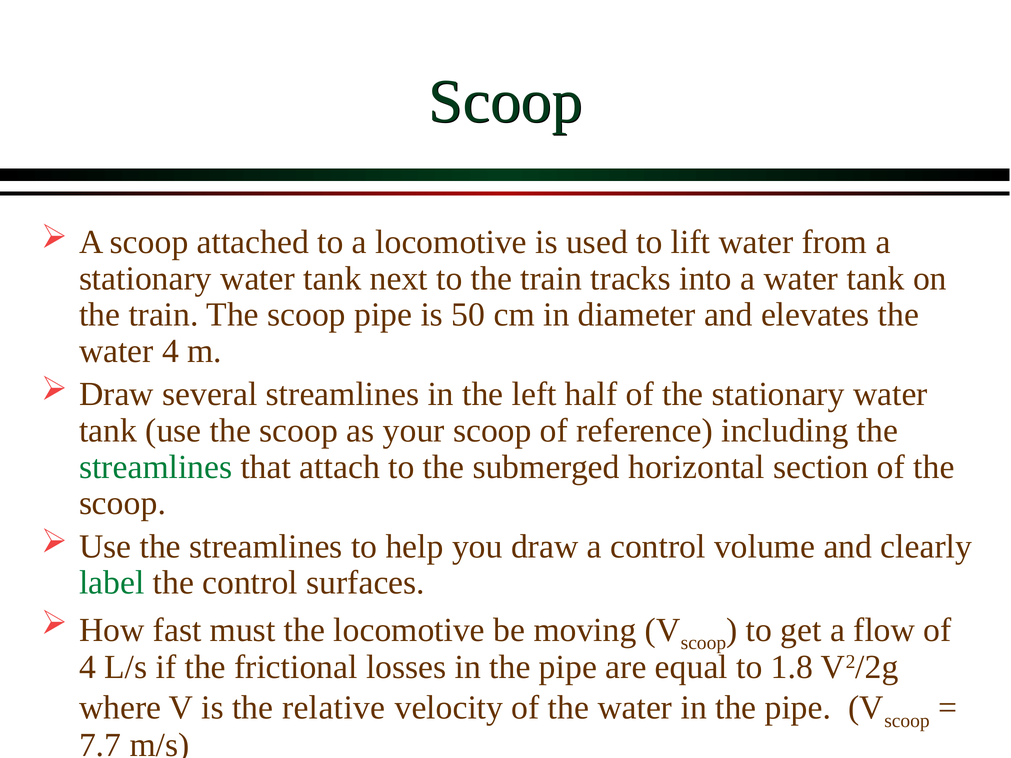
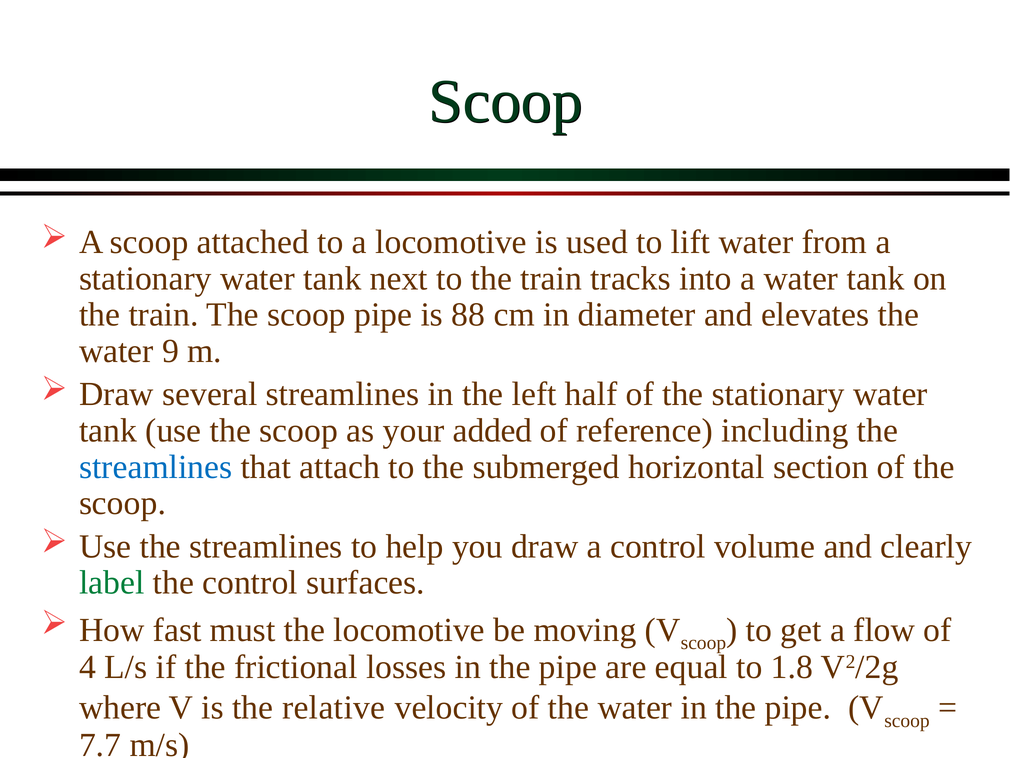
50: 50 -> 88
water 4: 4 -> 9
your scoop: scoop -> added
streamlines at (156, 467) colour: green -> blue
